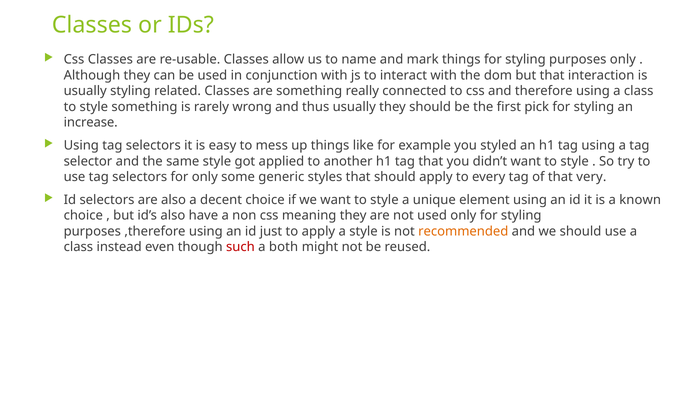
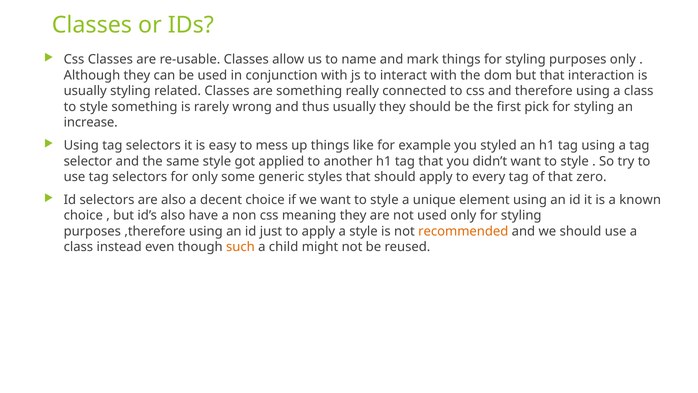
very: very -> zero
such colour: red -> orange
both: both -> child
